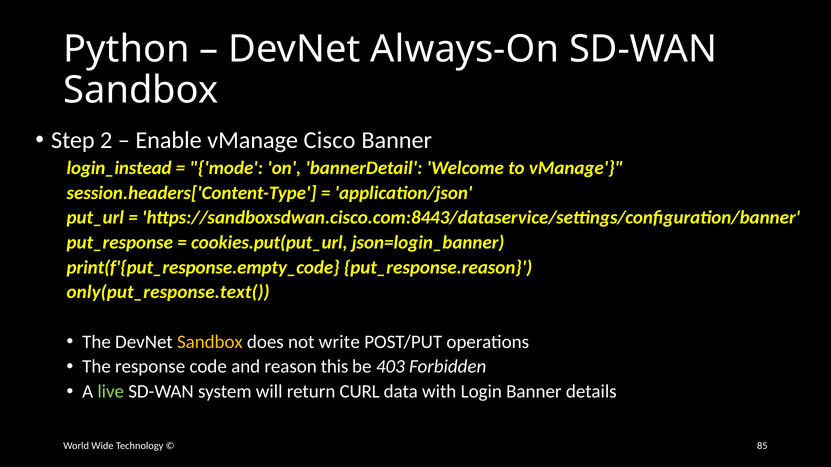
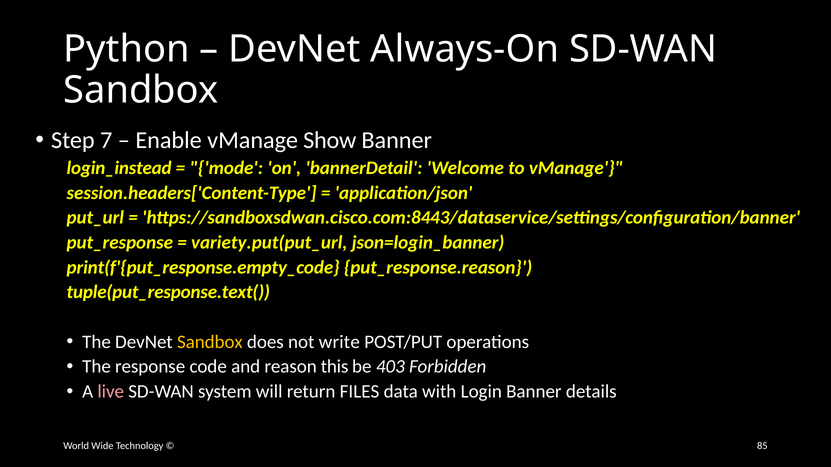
2: 2 -> 7
Cisco: Cisco -> Show
cookies.put(put_url: cookies.put(put_url -> variety.put(put_url
only(put_response.text(: only(put_response.text( -> tuple(put_response.text(
live colour: light green -> pink
CURL: CURL -> FILES
